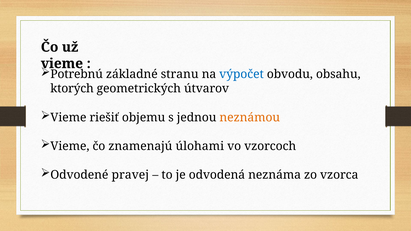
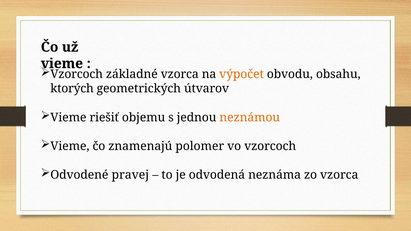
Potrebnú at (77, 74): Potrebnú -> Vzorcoch
základné stranu: stranu -> vzorca
výpočet colour: blue -> orange
úlohami: úlohami -> polomer
